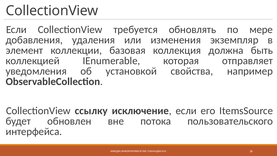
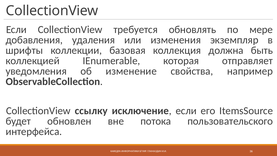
элемент: элемент -> шрифты
установкой: установкой -> изменение
